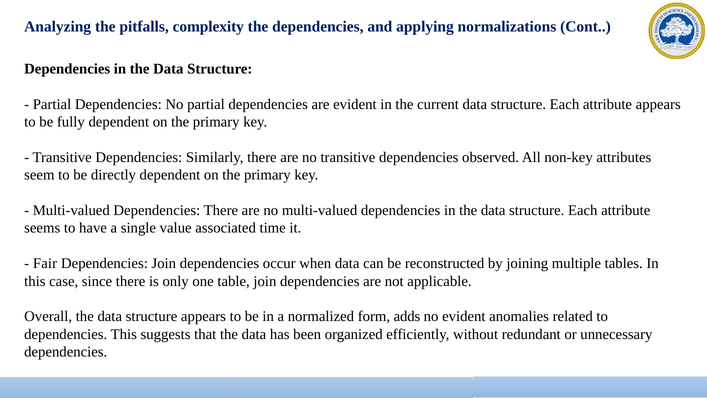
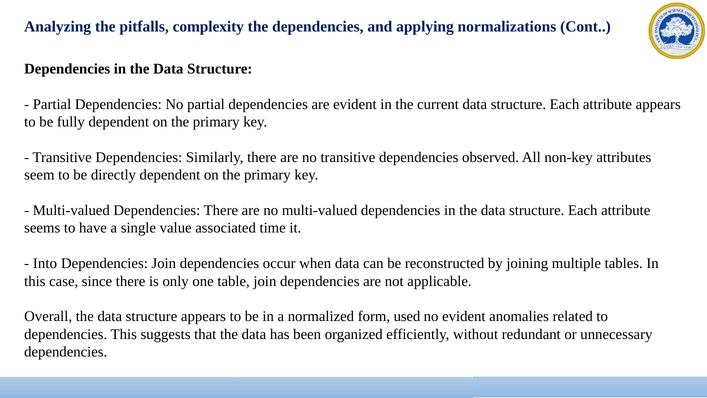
Fair: Fair -> Into
adds: adds -> used
